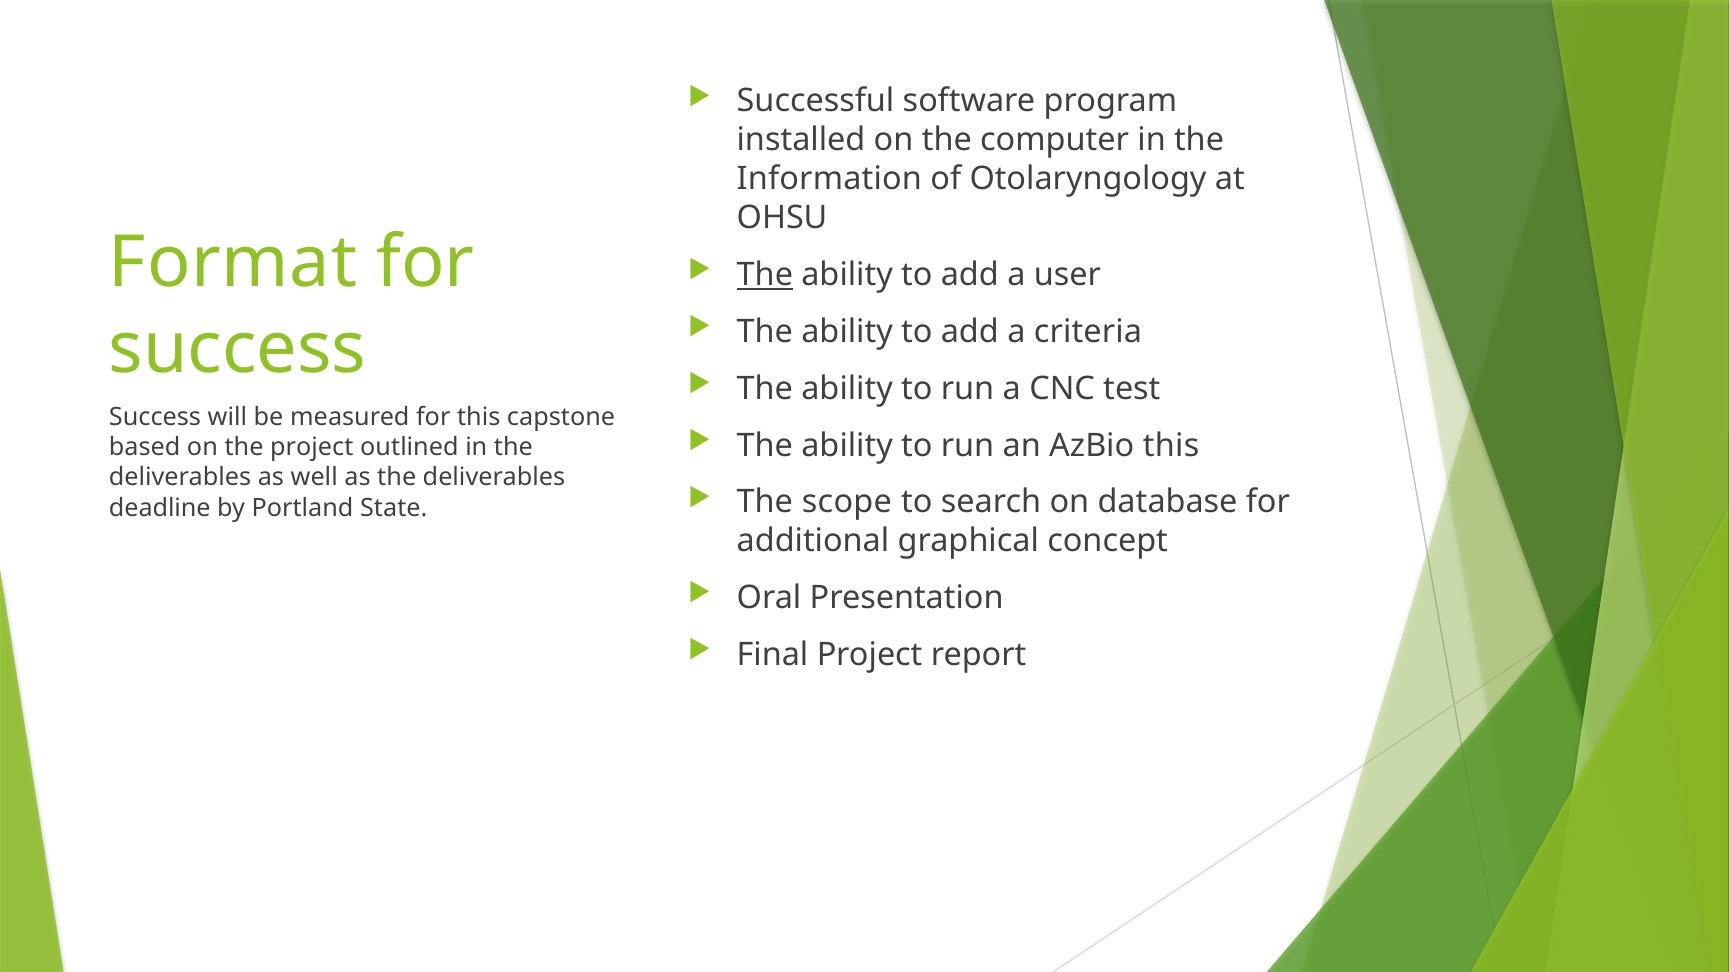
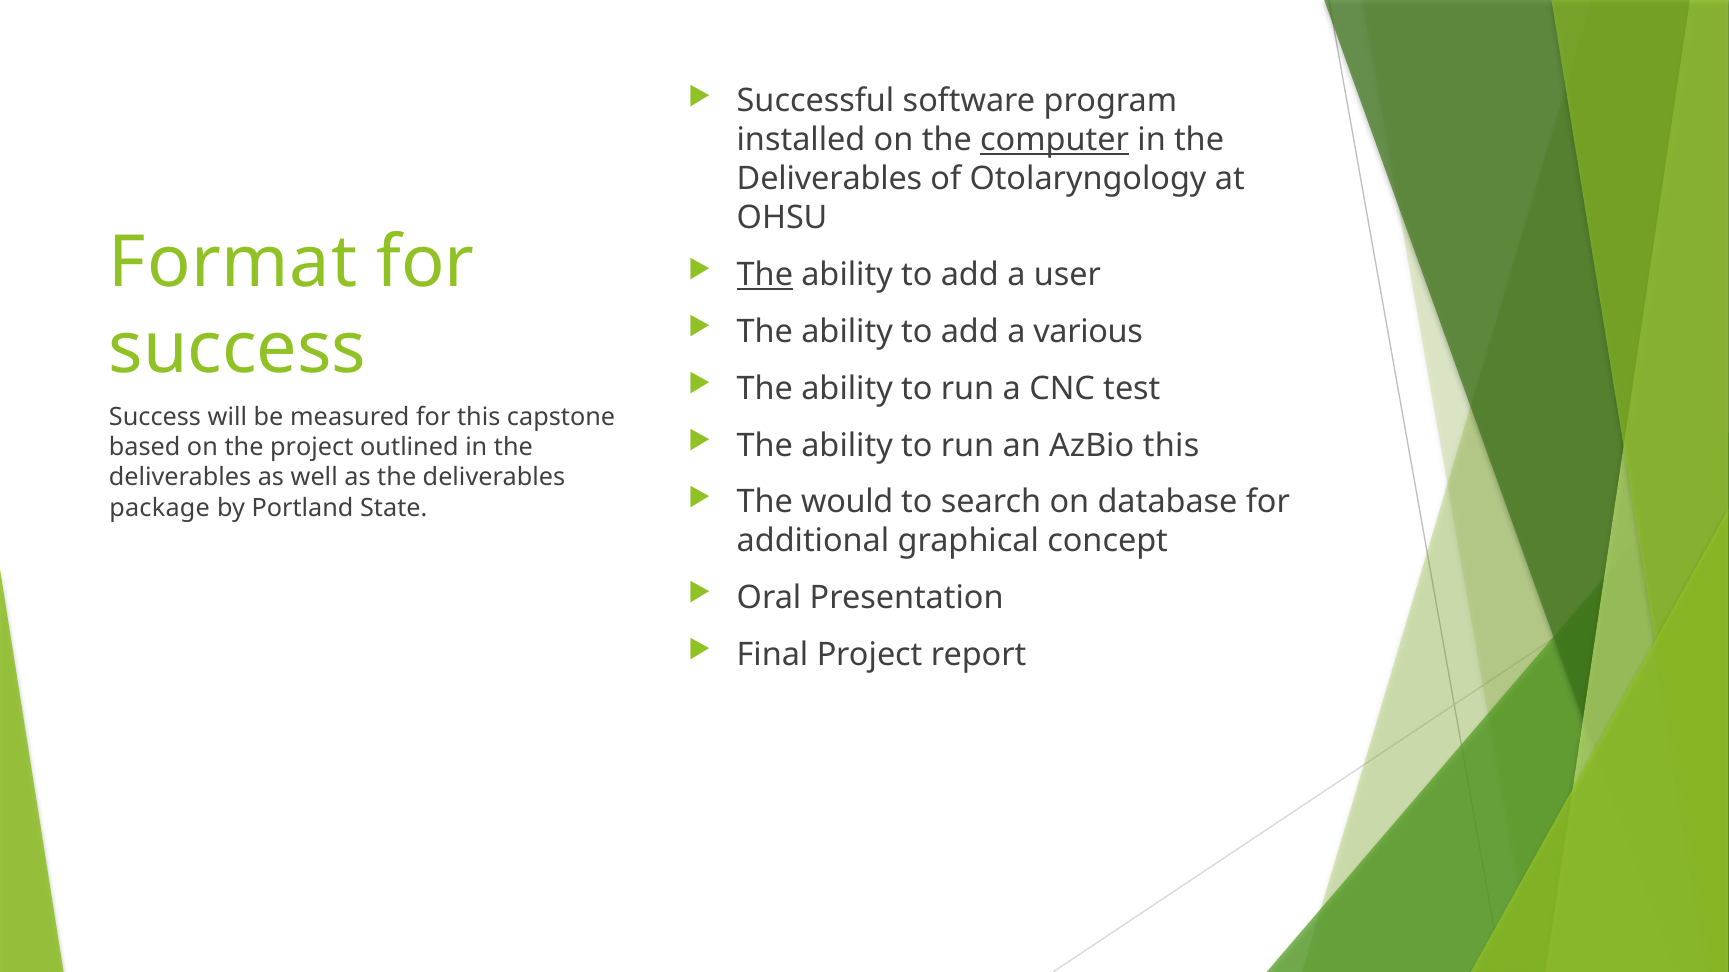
computer underline: none -> present
Information at (829, 179): Information -> Deliverables
criteria: criteria -> various
scope: scope -> would
deadline: deadline -> package
